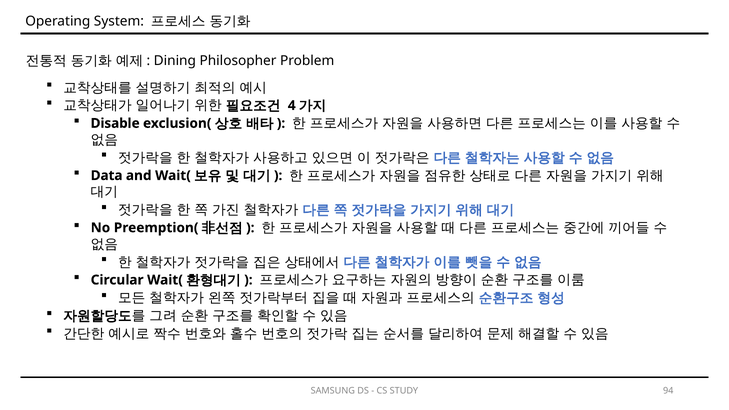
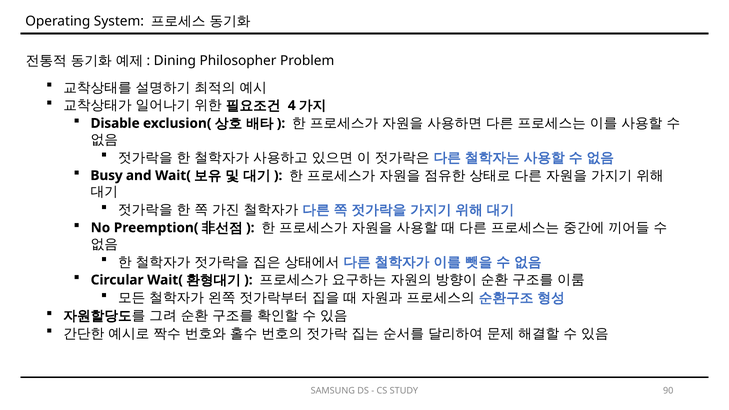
Data: Data -> Busy
94: 94 -> 90
